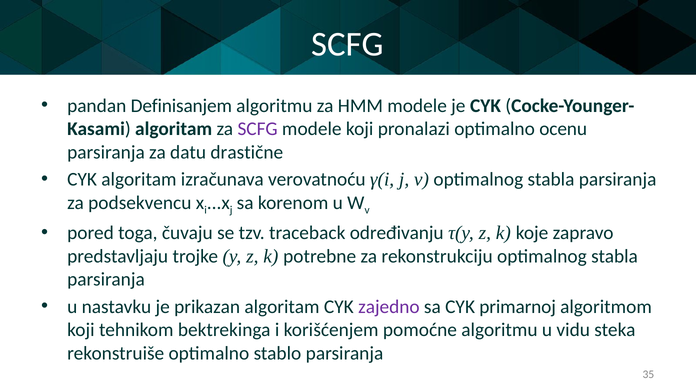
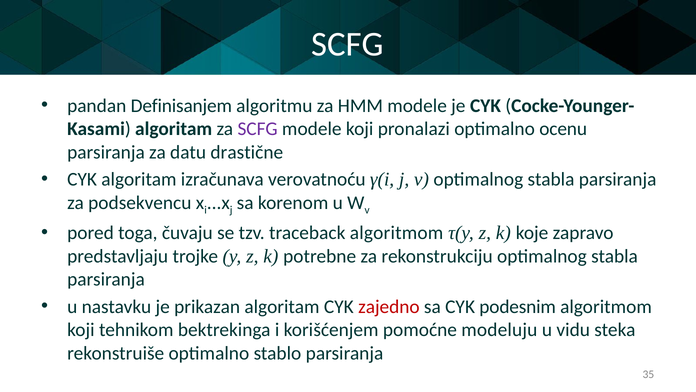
traceback određivanju: određivanju -> algoritmom
zajedno colour: purple -> red
primarnoj: primarnoj -> podesnim
pomoćne algoritmu: algoritmu -> modeluju
